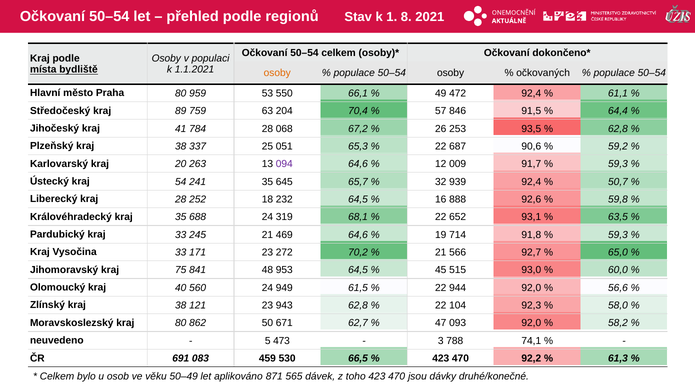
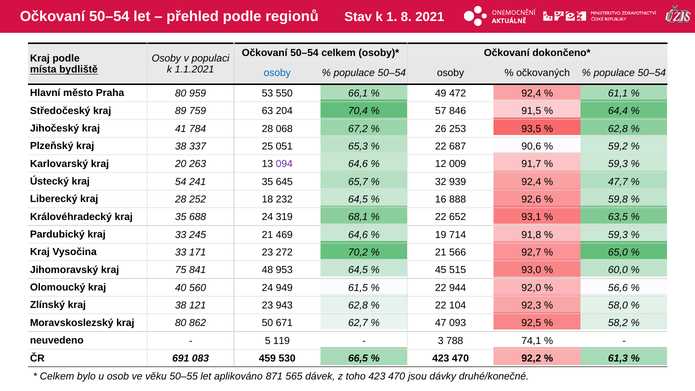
osoby at (277, 73) colour: orange -> blue
50,7: 50,7 -> 47,7
093 92,0: 92,0 -> 92,5
473: 473 -> 119
50–49: 50–49 -> 50–55
